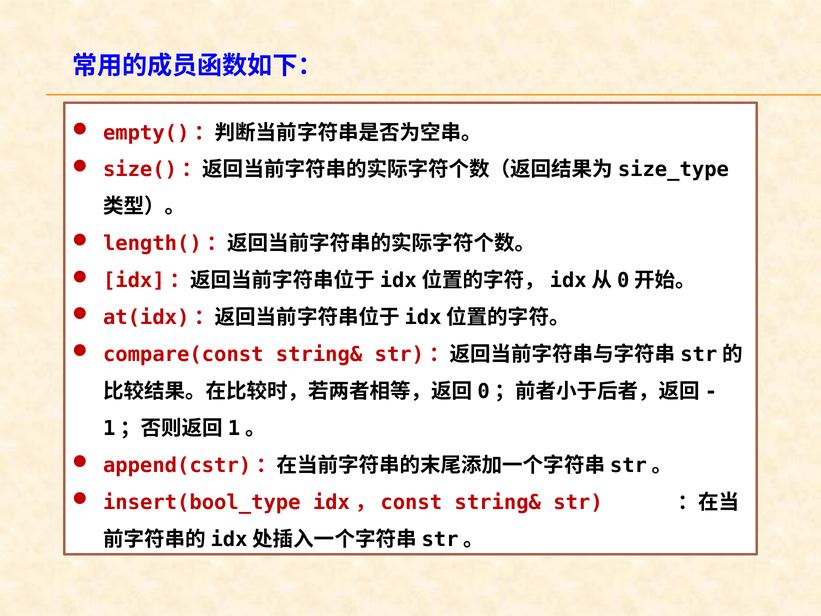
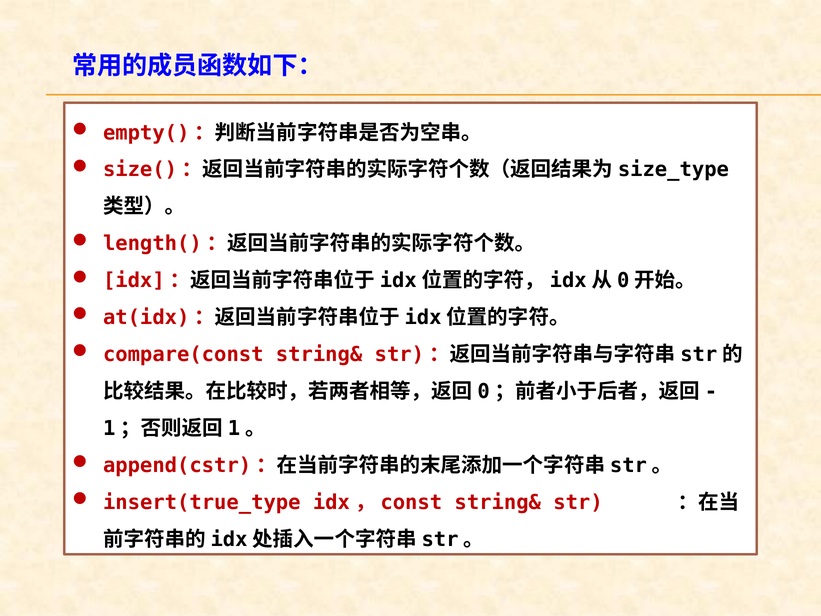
insert(bool_type: insert(bool_type -> insert(true_type
